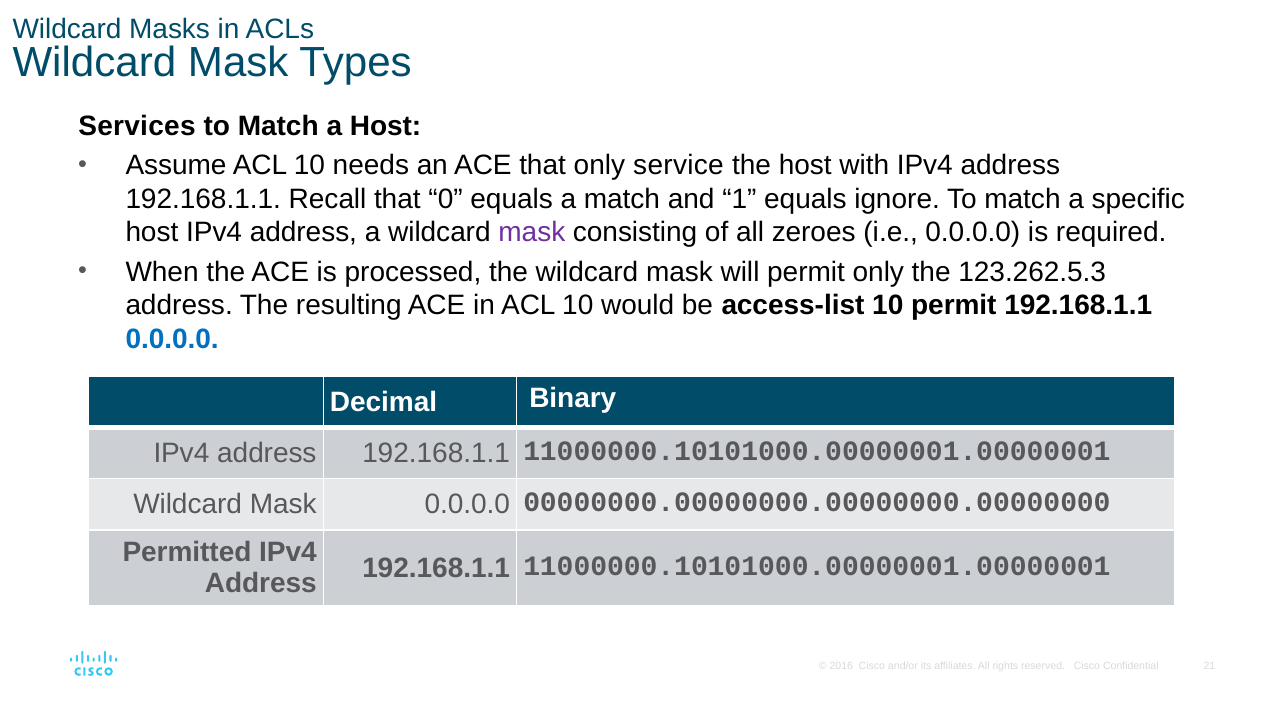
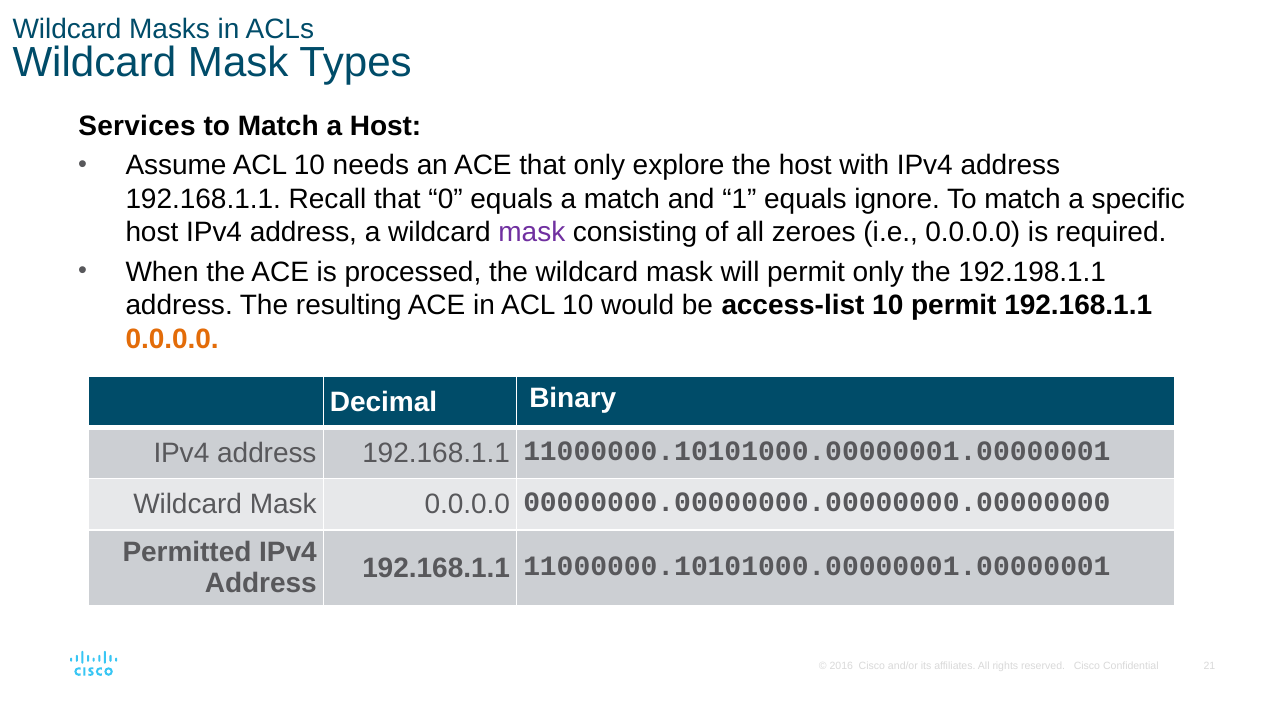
service: service -> explore
123.262.5.3: 123.262.5.3 -> 192.198.1.1
0.0.0.0 at (172, 339) colour: blue -> orange
